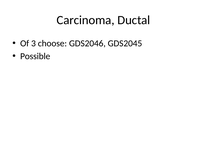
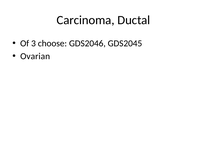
Possible: Possible -> Ovarian
